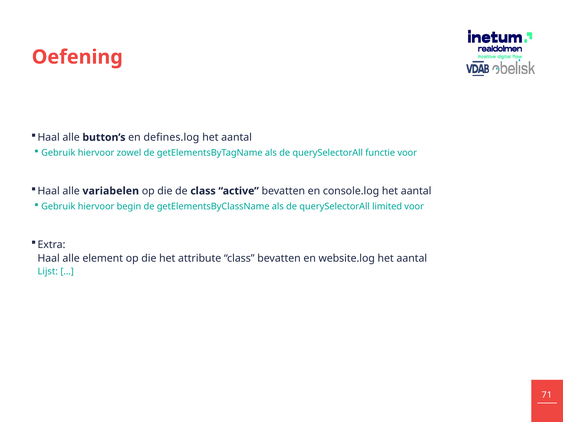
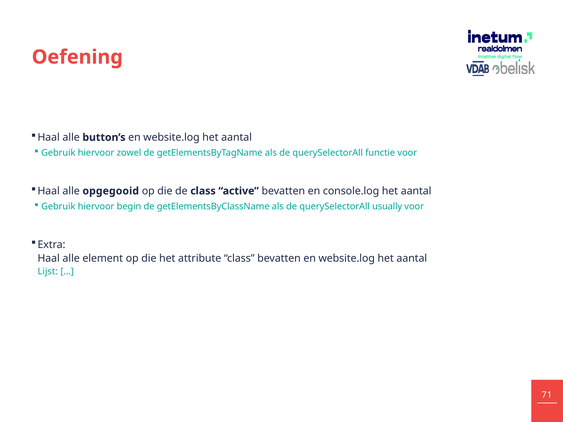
button’s en defines.log: defines.log -> website.log
variabelen: variabelen -> opgegooid
limited: limited -> usually
